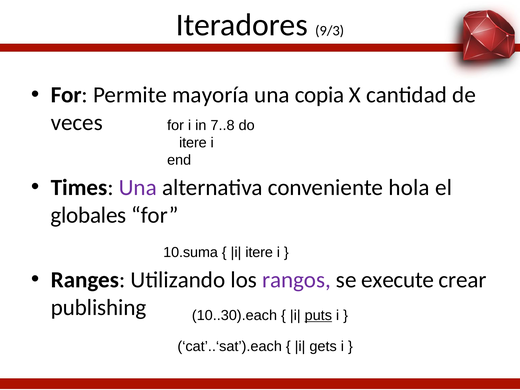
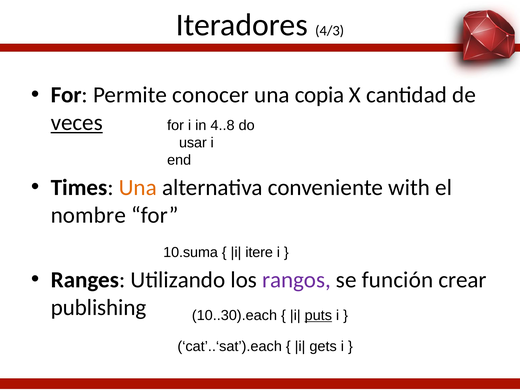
9/3: 9/3 -> 4/3
mayoría: mayoría -> conocer
veces underline: none -> present
7..8: 7..8 -> 4..8
itere at (193, 143): itere -> usar
Una at (138, 187) colour: purple -> orange
hola: hola -> with
globales: globales -> nombre
execute: execute -> función
